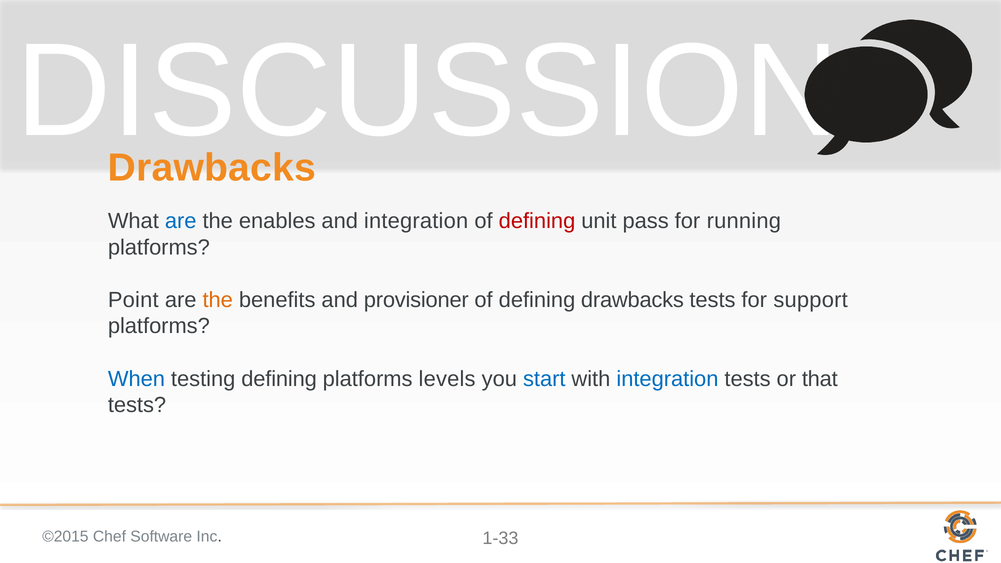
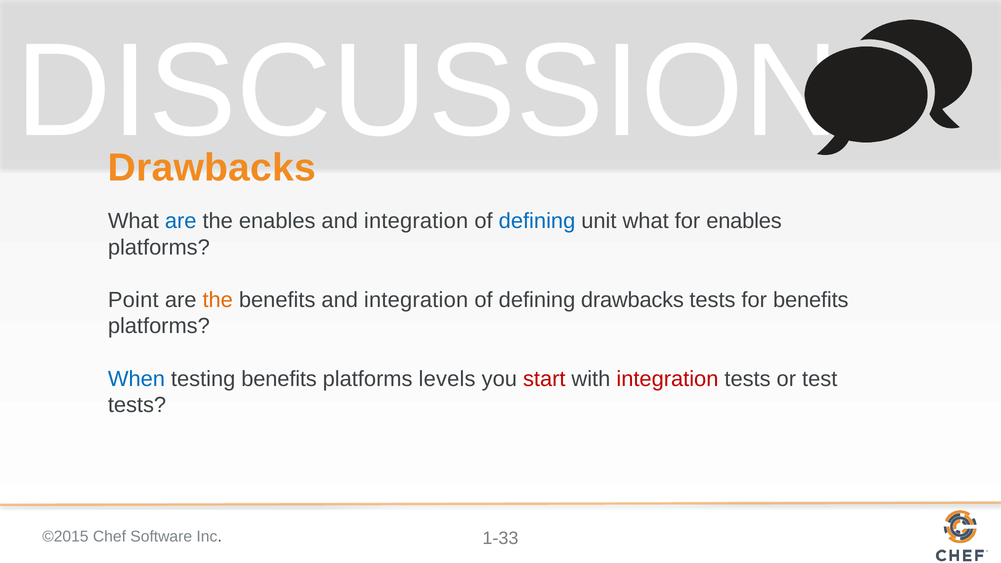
defining at (537, 221) colour: red -> blue
unit pass: pass -> what
for running: running -> enables
benefits and provisioner: provisioner -> integration
for support: support -> benefits
testing defining: defining -> benefits
start colour: blue -> red
integration at (667, 379) colour: blue -> red
that: that -> test
